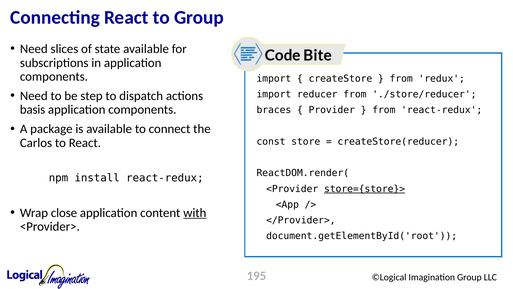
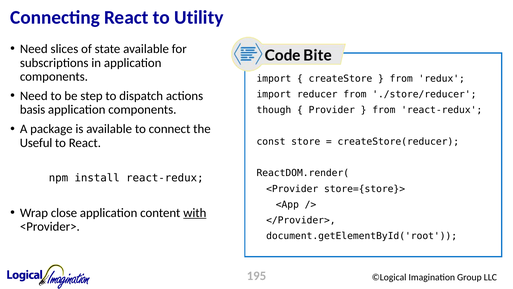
to Group: Group -> Utility
braces: braces -> though
Carlos: Carlos -> Useful
store={store}> underline: present -> none
